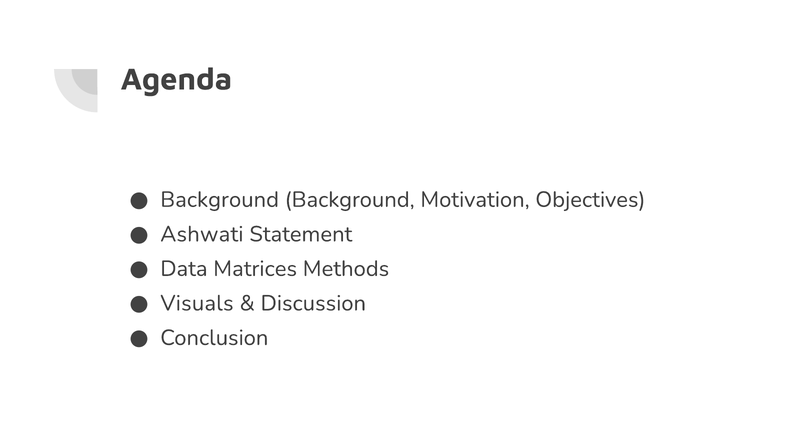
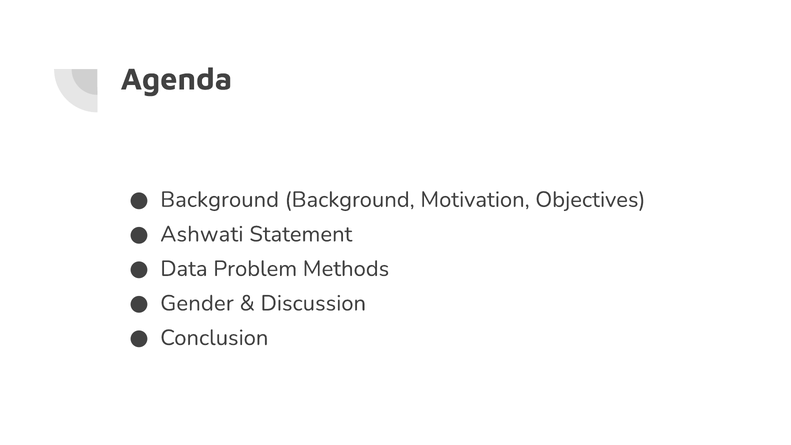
Matrices: Matrices -> Problem
Visuals: Visuals -> Gender
